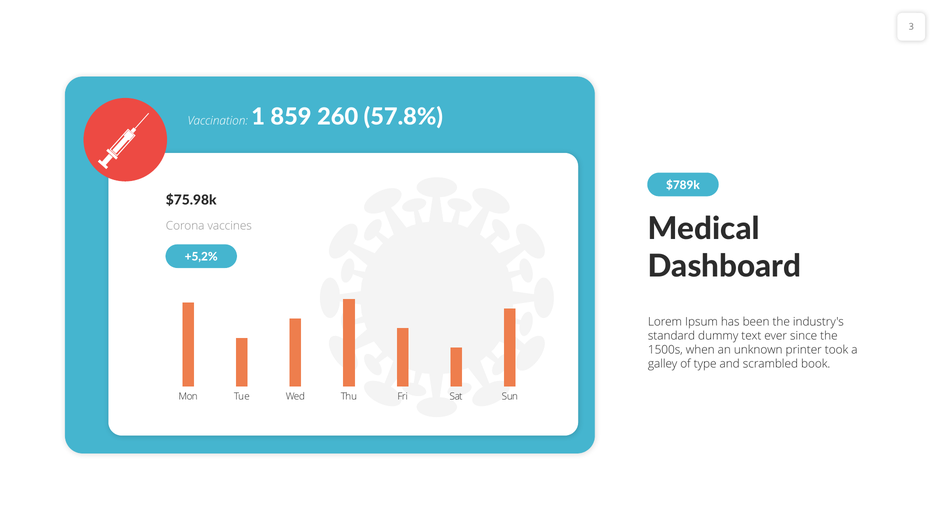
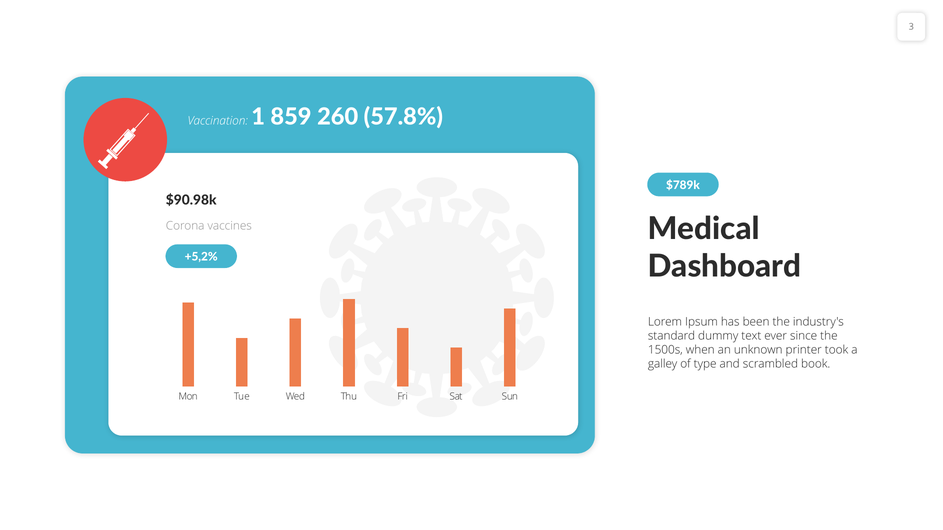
$75.98k: $75.98k -> $90.98k
